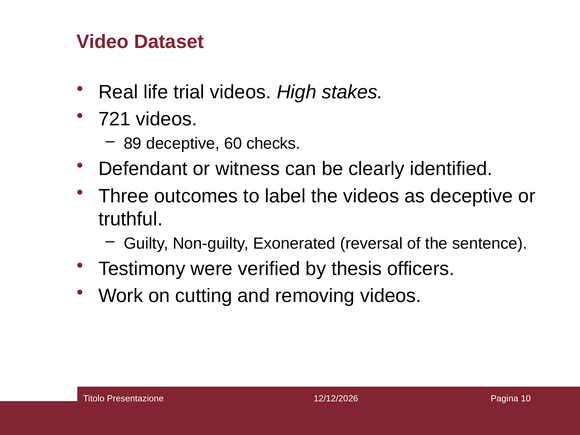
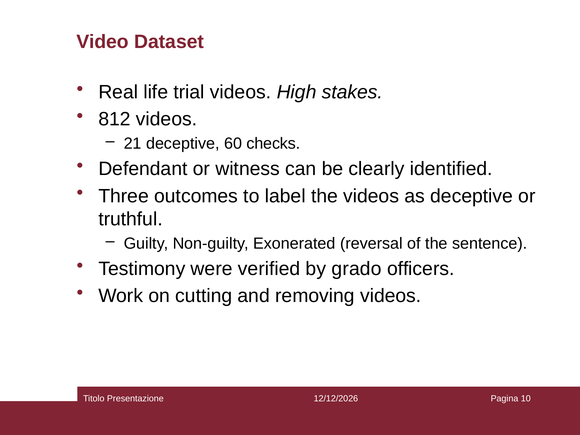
721: 721 -> 812
89: 89 -> 21
thesis: thesis -> grado
